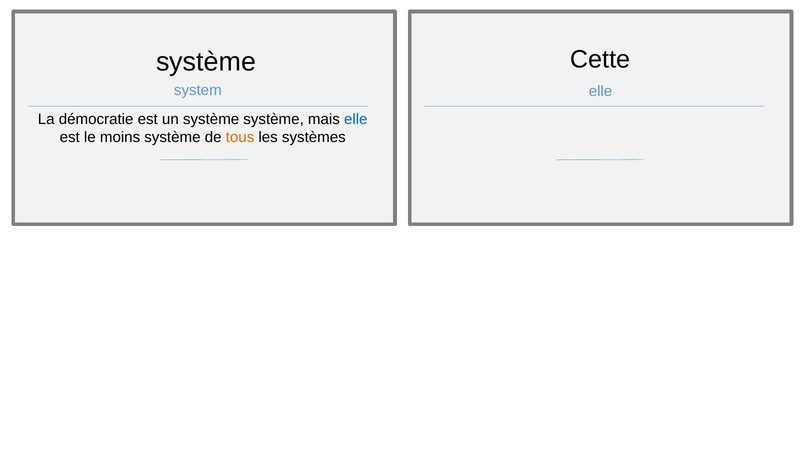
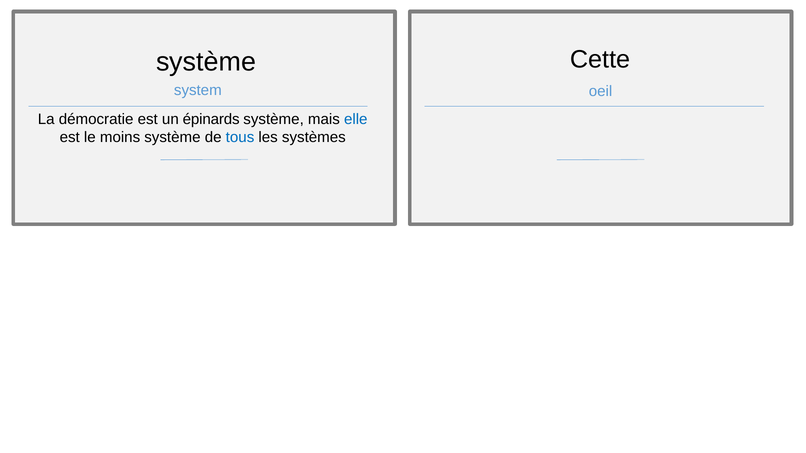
elle at (600, 91): elle -> oeil
un système: système -> épinards
tous colour: orange -> blue
